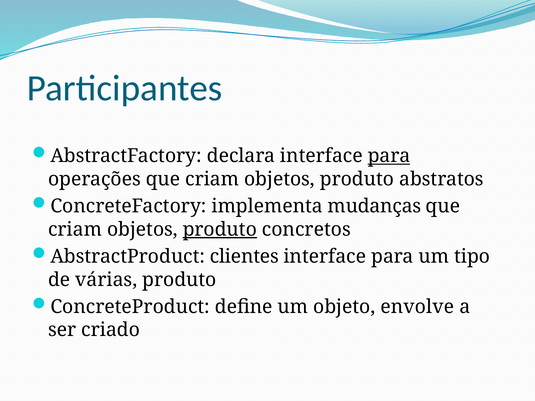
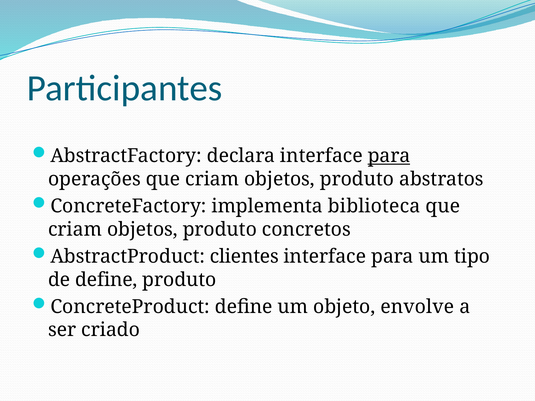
mudanças: mudanças -> biblioteca
produto at (220, 229) underline: present -> none
de várias: várias -> define
